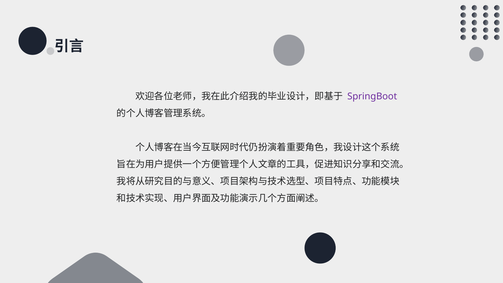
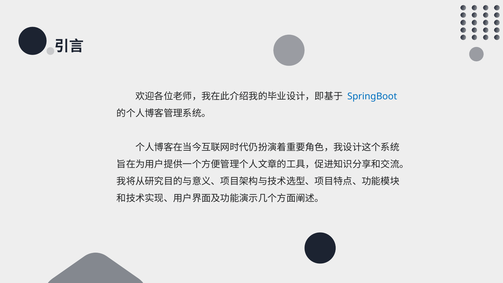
SpringBoot colour: purple -> blue
